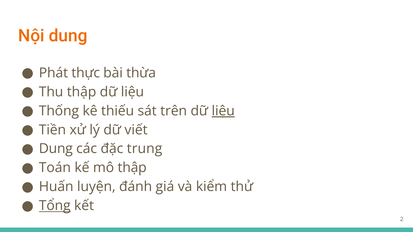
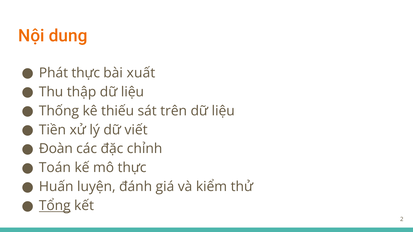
thừa: thừa -> xuất
liệu at (223, 111) underline: present -> none
Dung at (56, 149): Dung -> Đoàn
trung: trung -> chỉnh
mô thập: thập -> thực
